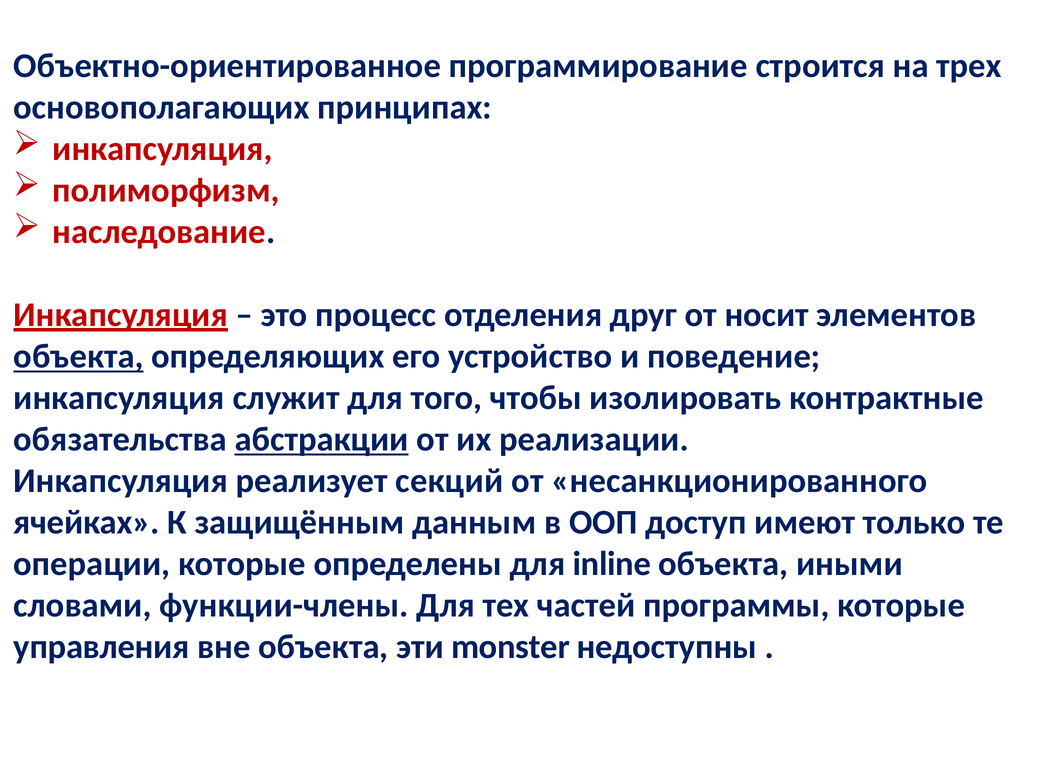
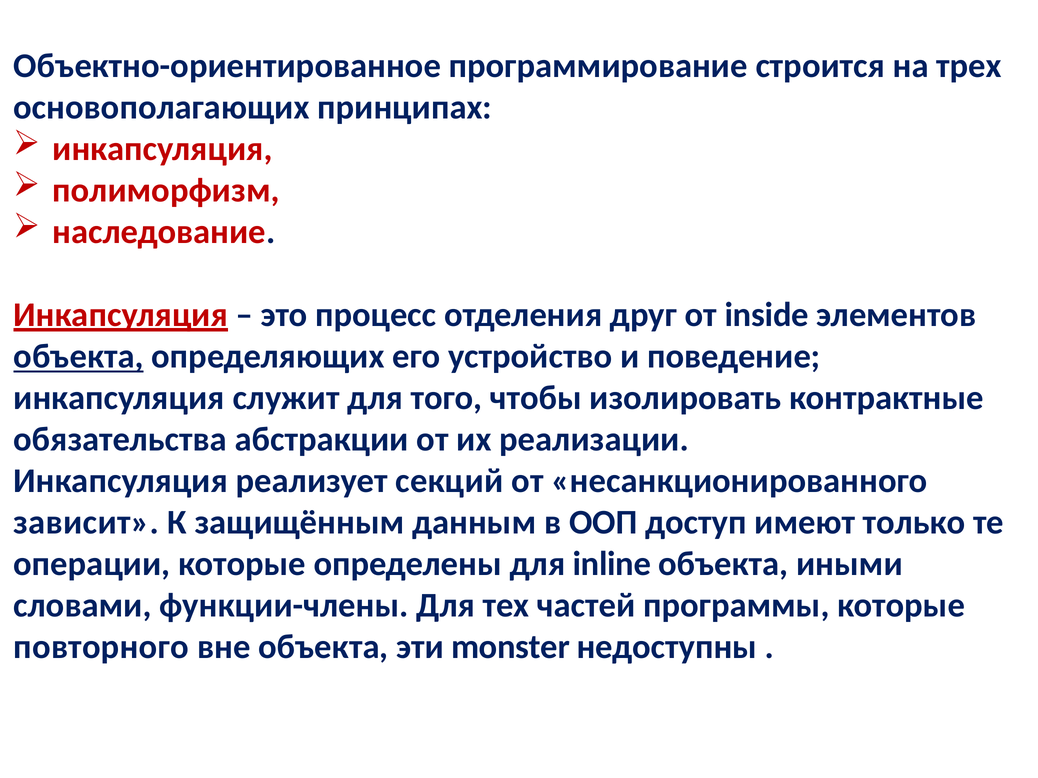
носит: носит -> inside
абстракции underline: present -> none
ячейках: ячейках -> зависит
управления: управления -> повторного
